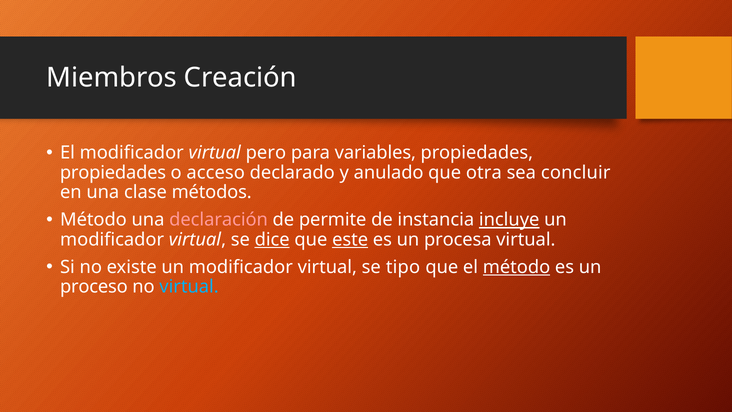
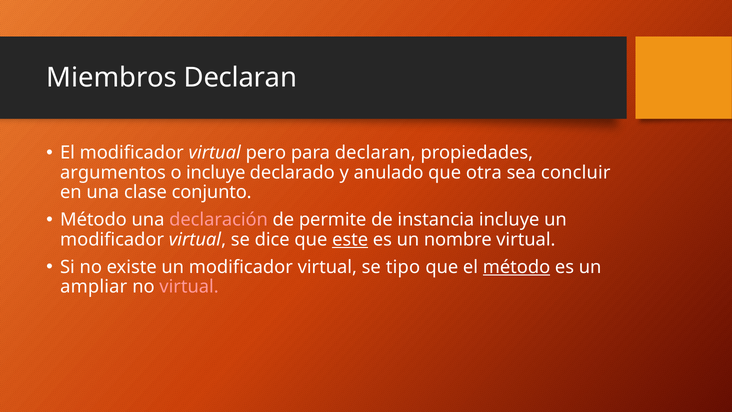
Miembros Creación: Creación -> Declaran
para variables: variables -> declaran
propiedades at (113, 173): propiedades -> argumentos
o acceso: acceso -> incluye
métodos: métodos -> conjunto
incluye at (509, 220) underline: present -> none
dice underline: present -> none
procesa: procesa -> nombre
proceso: proceso -> ampliar
virtual at (189, 287) colour: light blue -> pink
